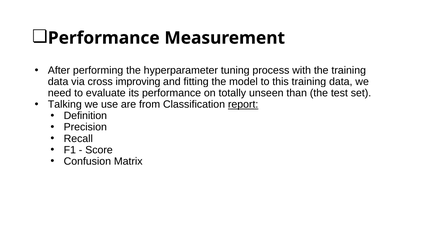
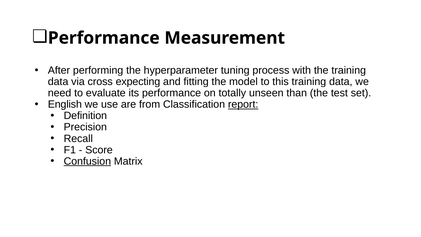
improving: improving -> expecting
Talking: Talking -> English
Confusion underline: none -> present
